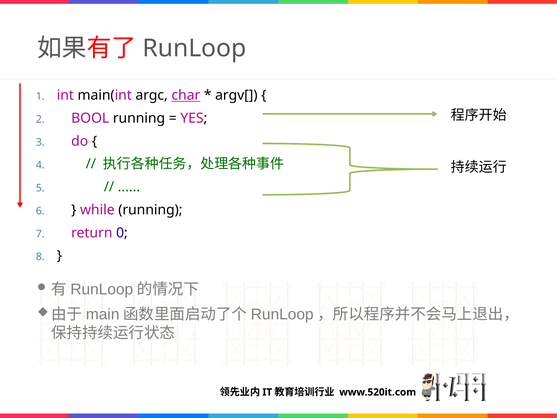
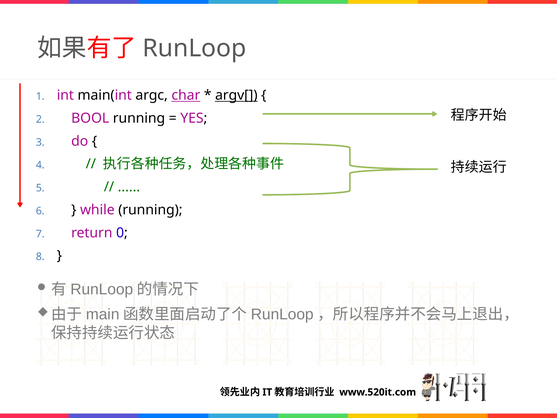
argv[ underline: none -> present
